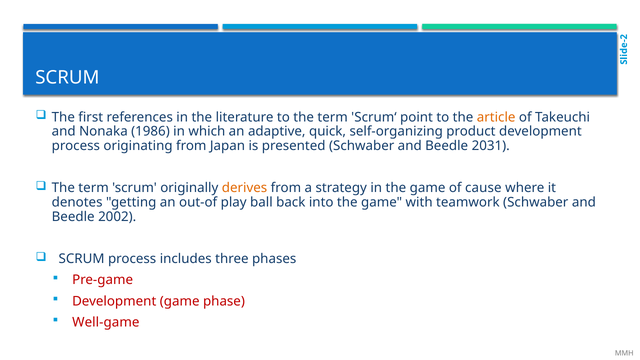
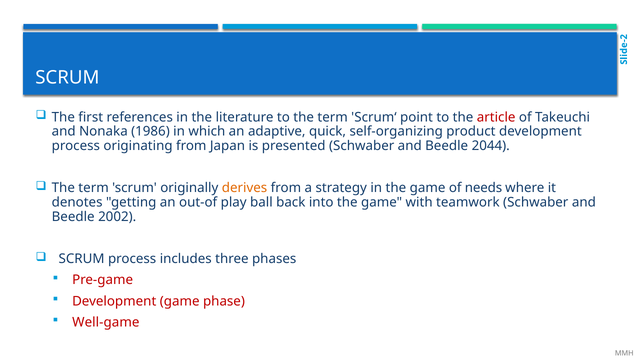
article colour: orange -> red
2031: 2031 -> 2044
cause: cause -> needs
